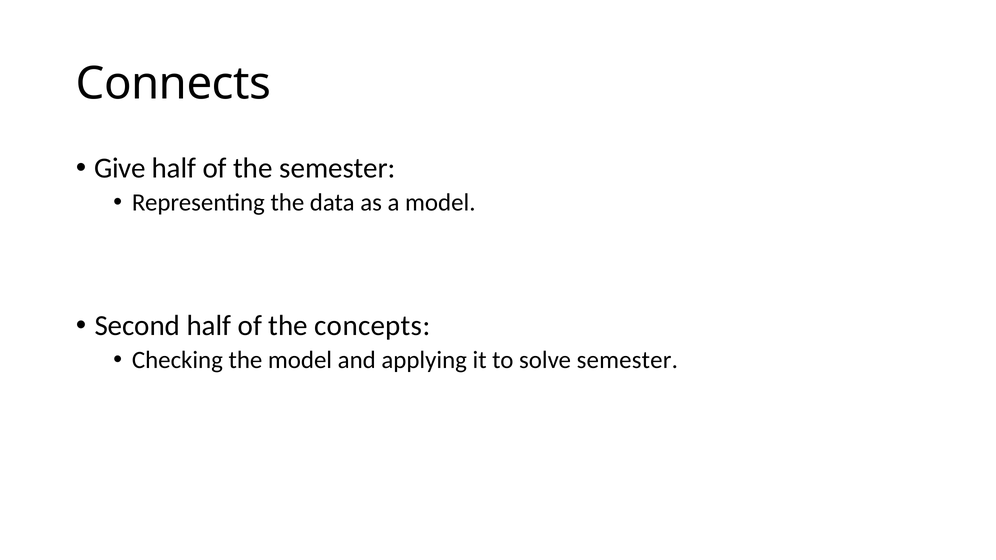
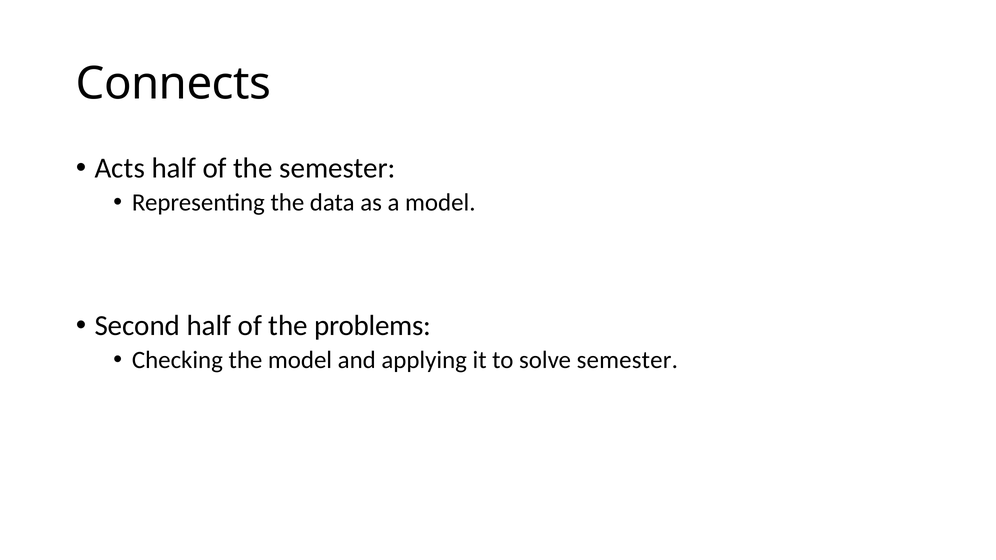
Give: Give -> Acts
concepts: concepts -> problems
